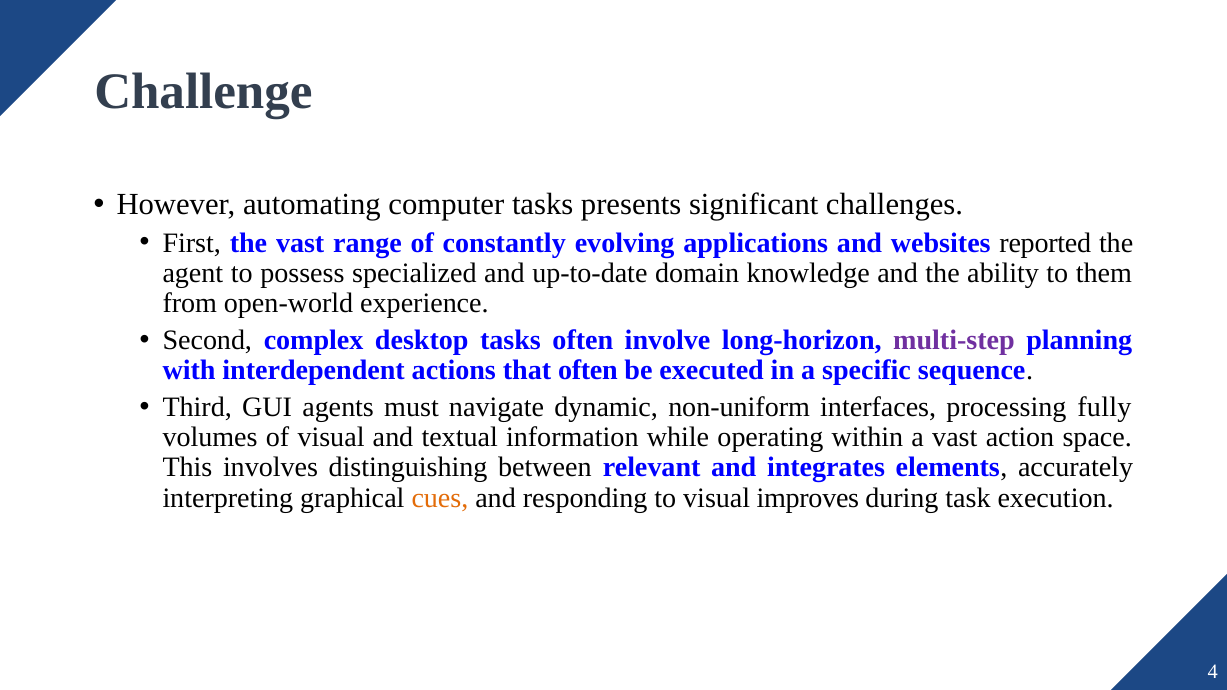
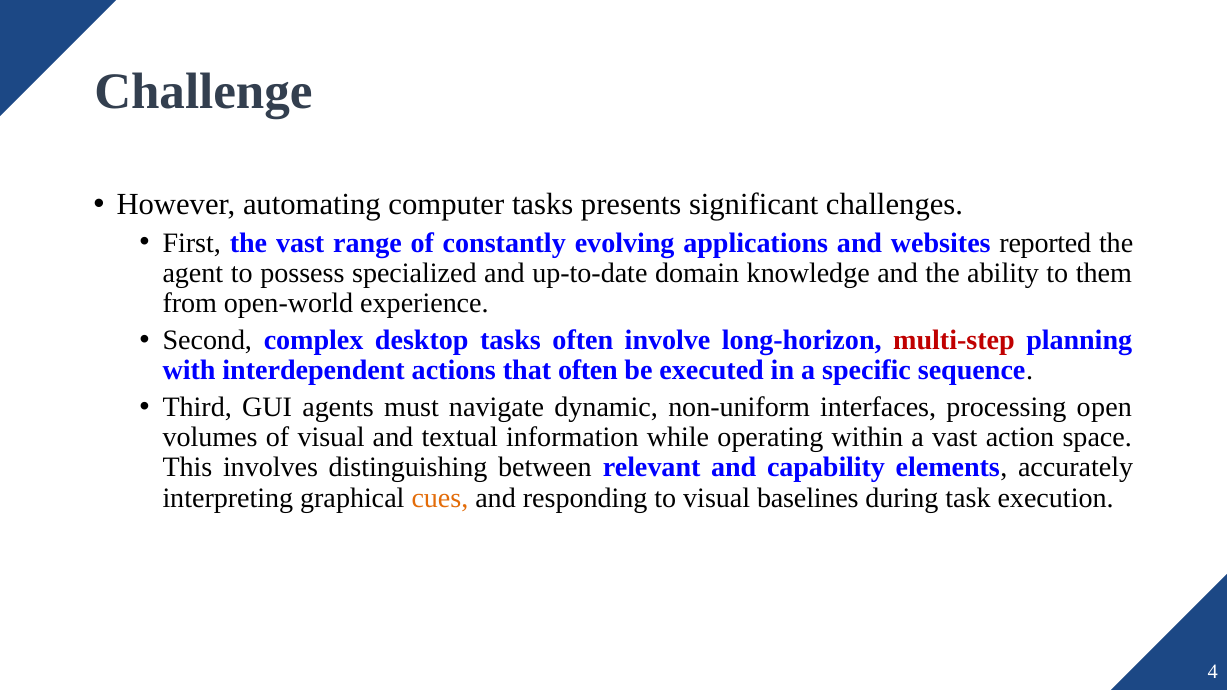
multi-step colour: purple -> red
fully: fully -> open
integrates: integrates -> capability
improves: improves -> baselines
